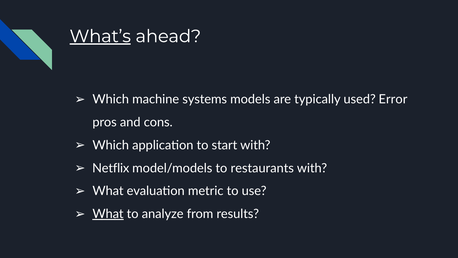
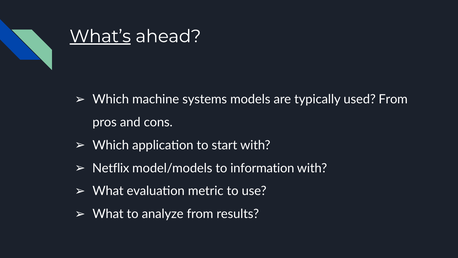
used Error: Error -> From
restaurants: restaurants -> information
What at (108, 214) underline: present -> none
